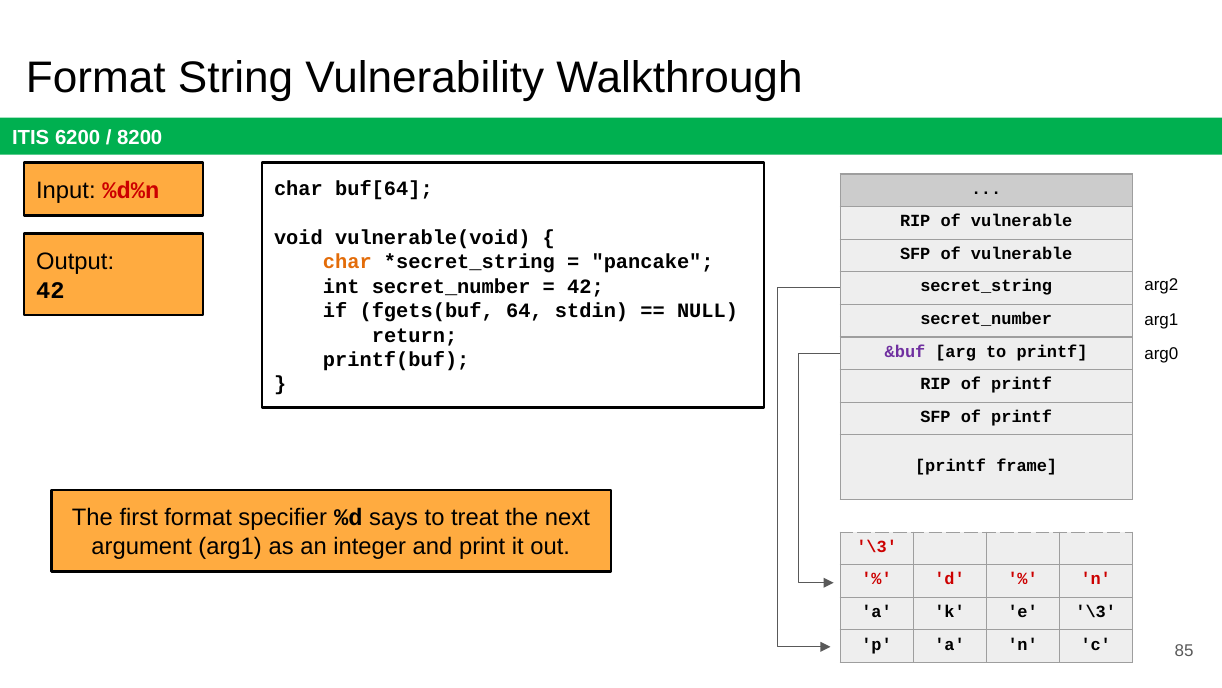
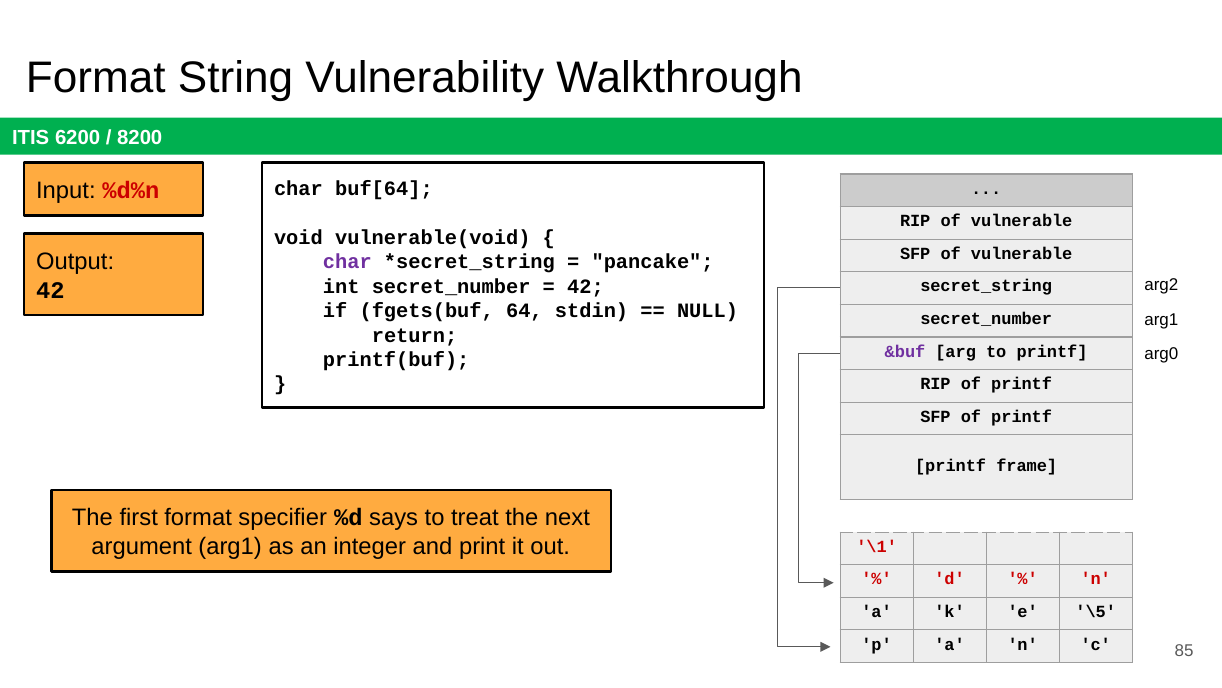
char at (347, 262) colour: orange -> purple
\3 at (877, 546): \3 -> \1
e \3: \3 -> \5
